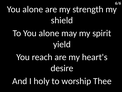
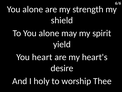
reach: reach -> heart
